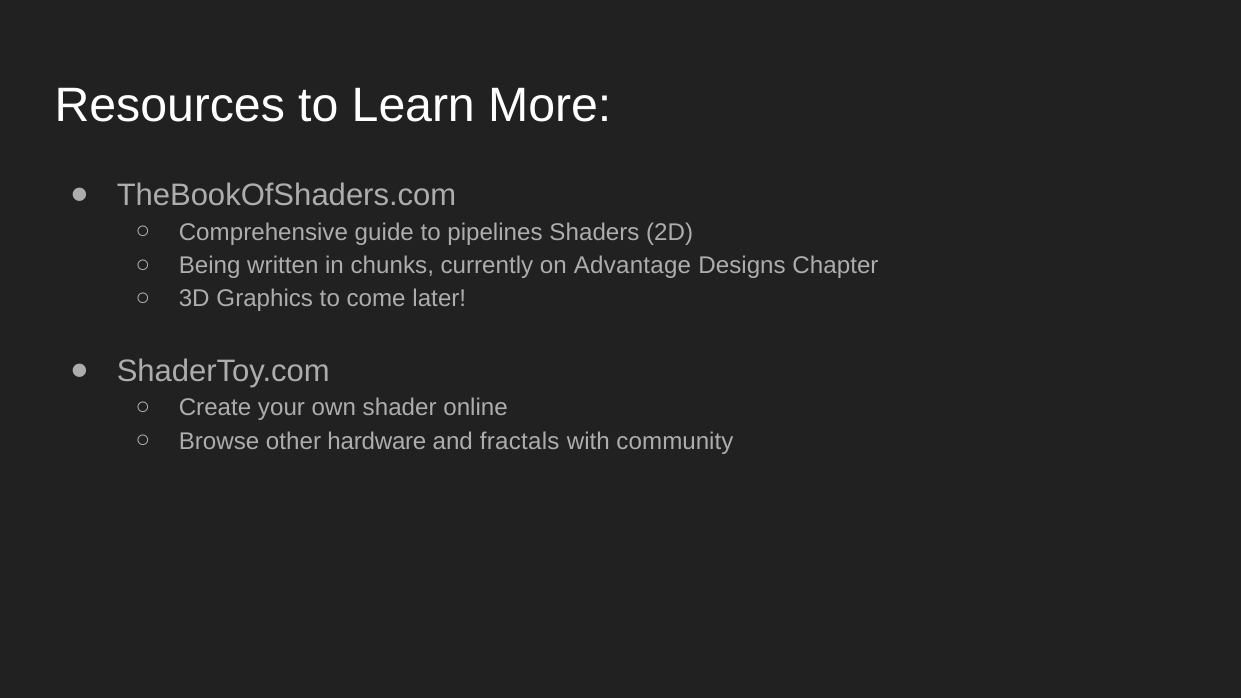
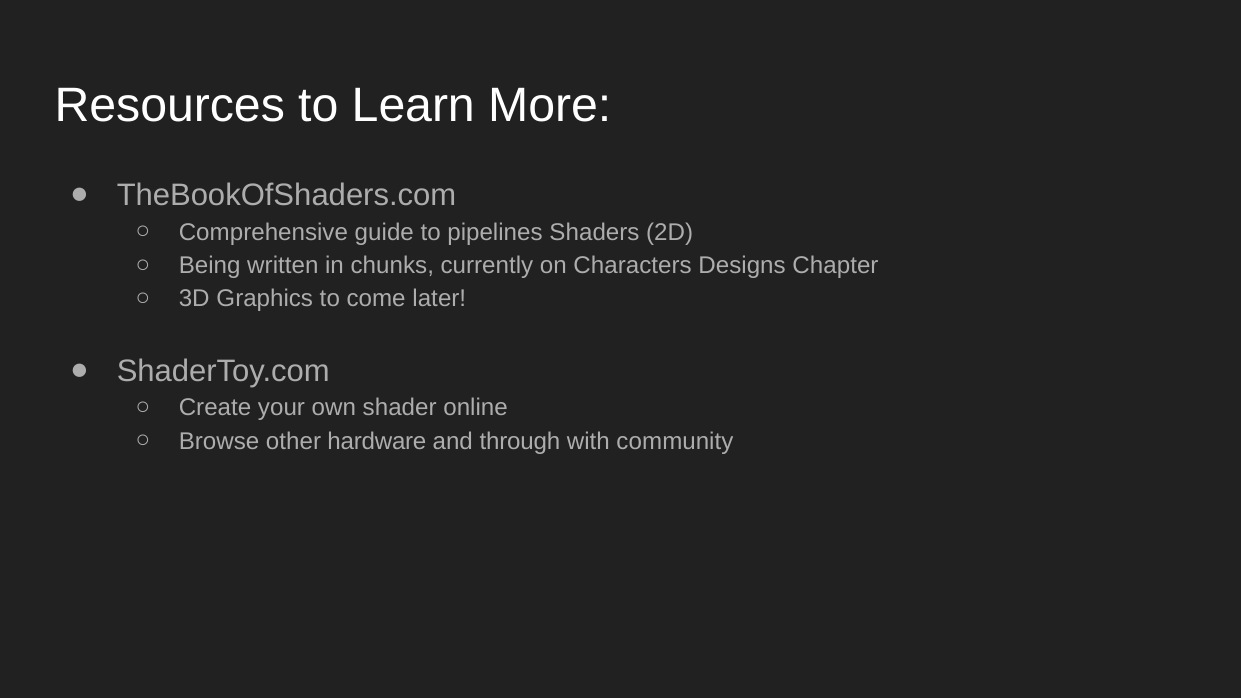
Advantage: Advantage -> Characters
fractals: fractals -> through
